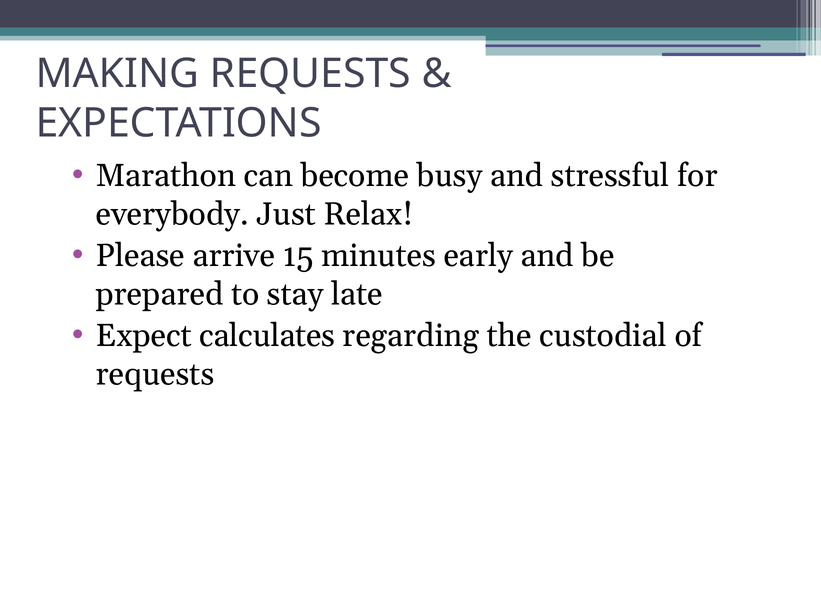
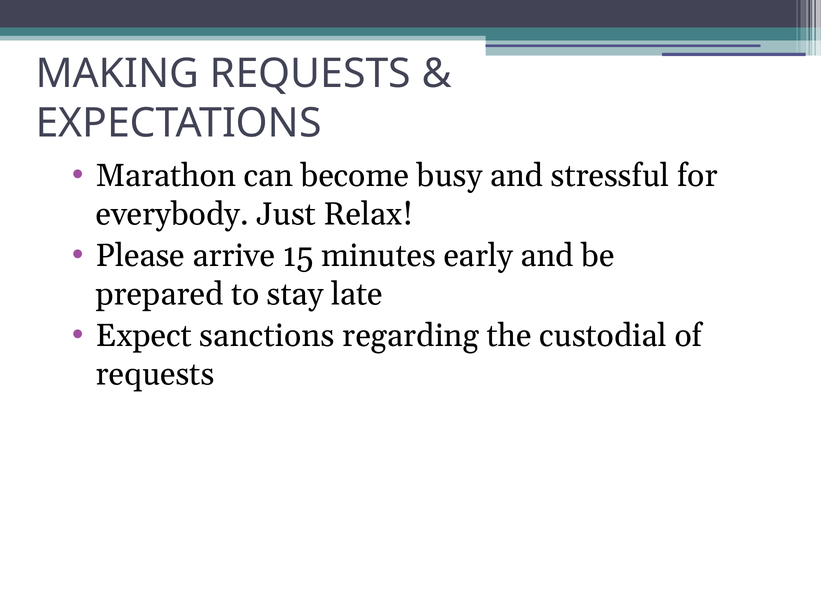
calculates: calculates -> sanctions
